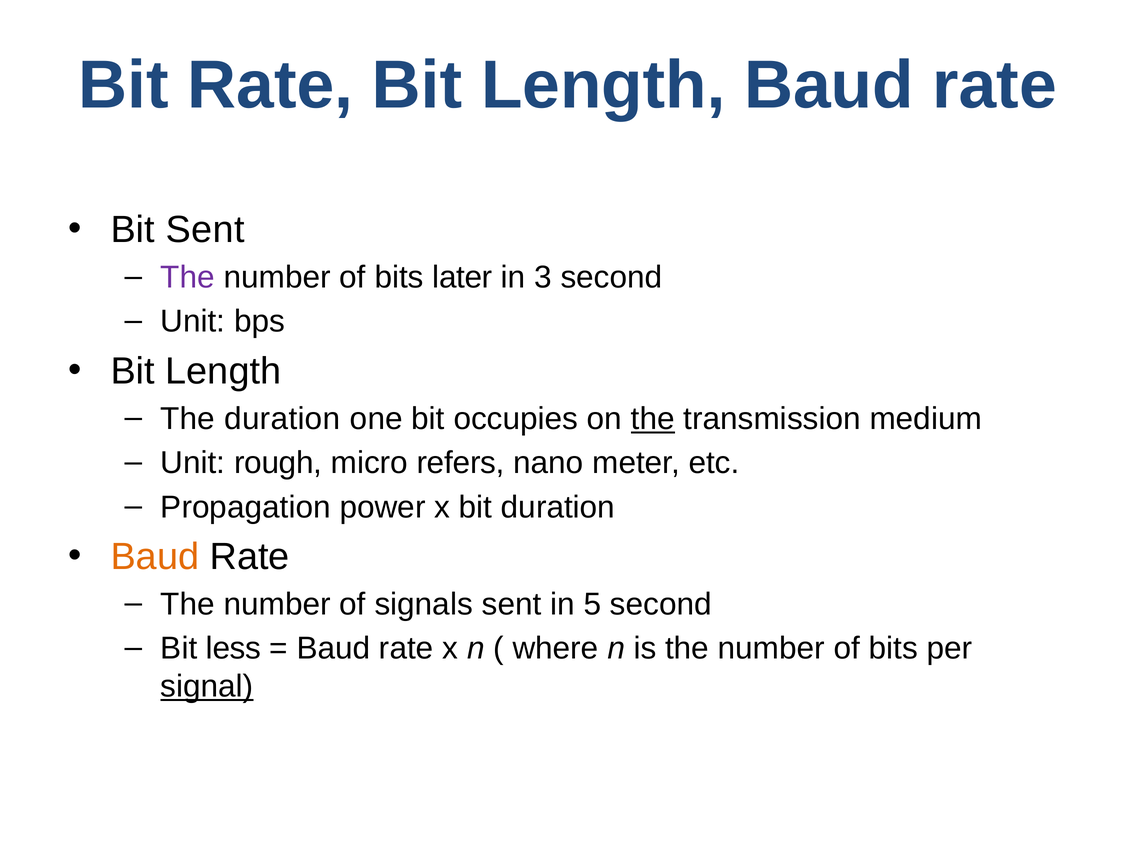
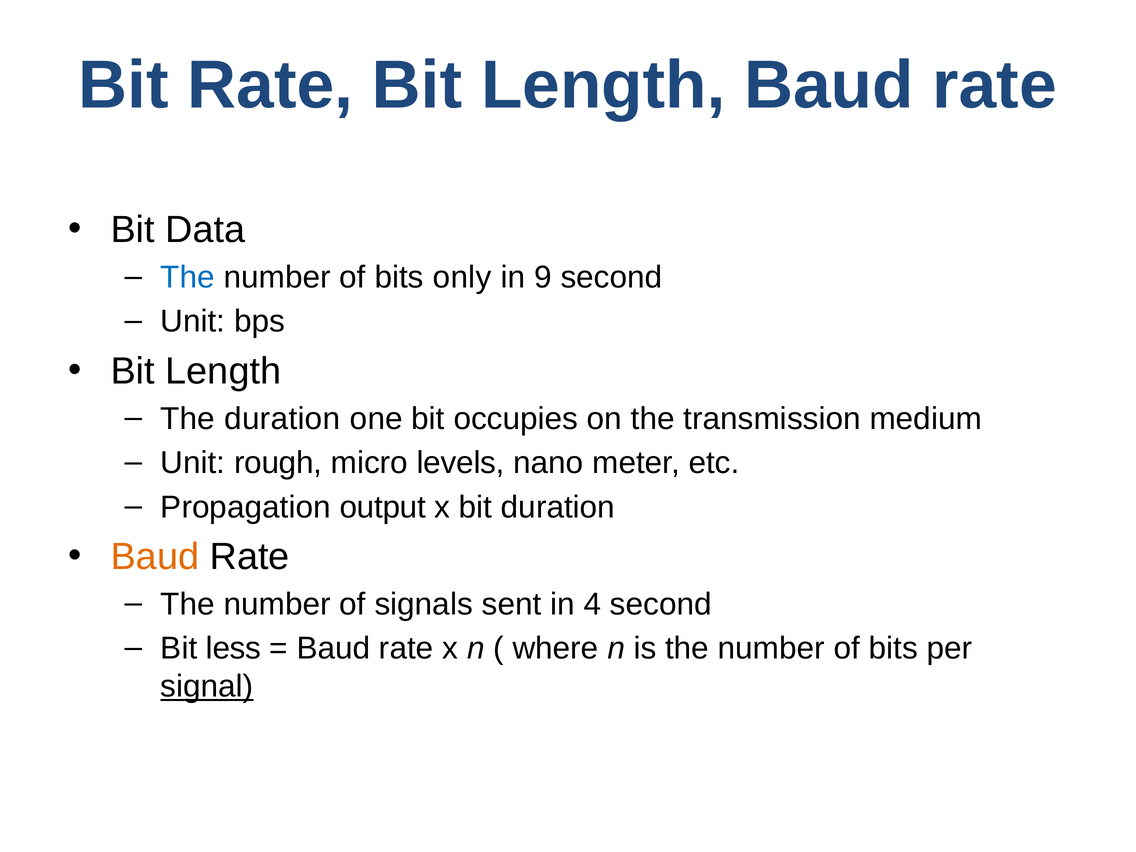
Bit Sent: Sent -> Data
The at (188, 277) colour: purple -> blue
later: later -> only
3: 3 -> 9
the at (653, 419) underline: present -> none
refers: refers -> levels
power: power -> output
5: 5 -> 4
